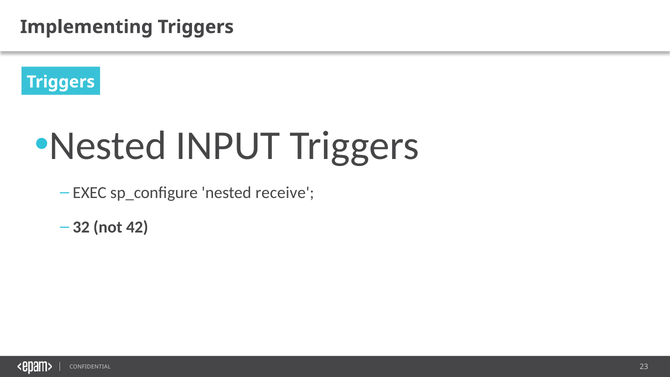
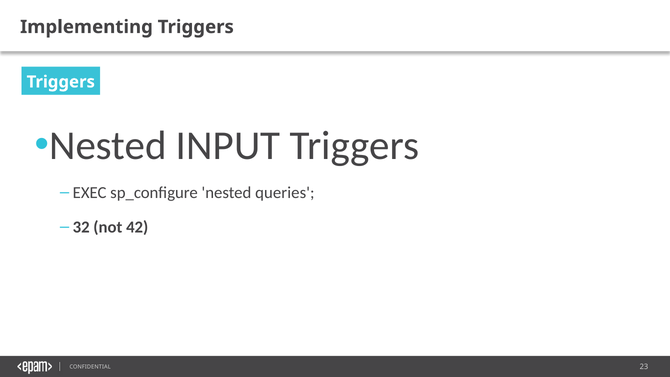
receive: receive -> queries
